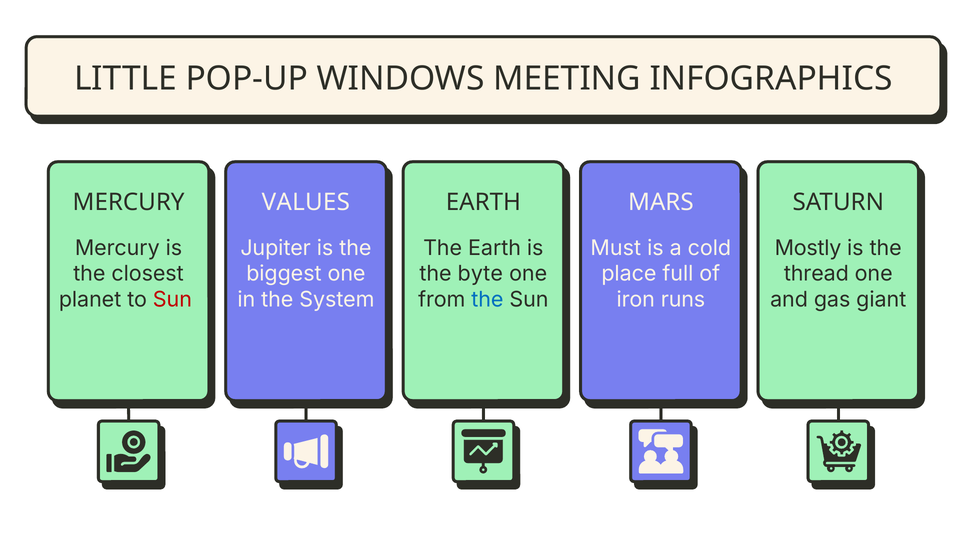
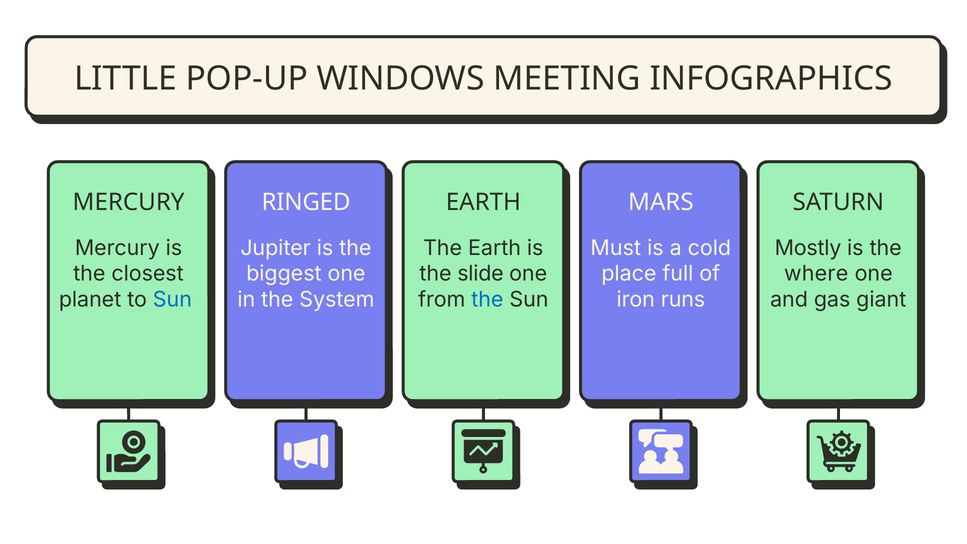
VALUES: VALUES -> RINGED
byte: byte -> slide
thread: thread -> where
Sun at (172, 300) colour: red -> blue
